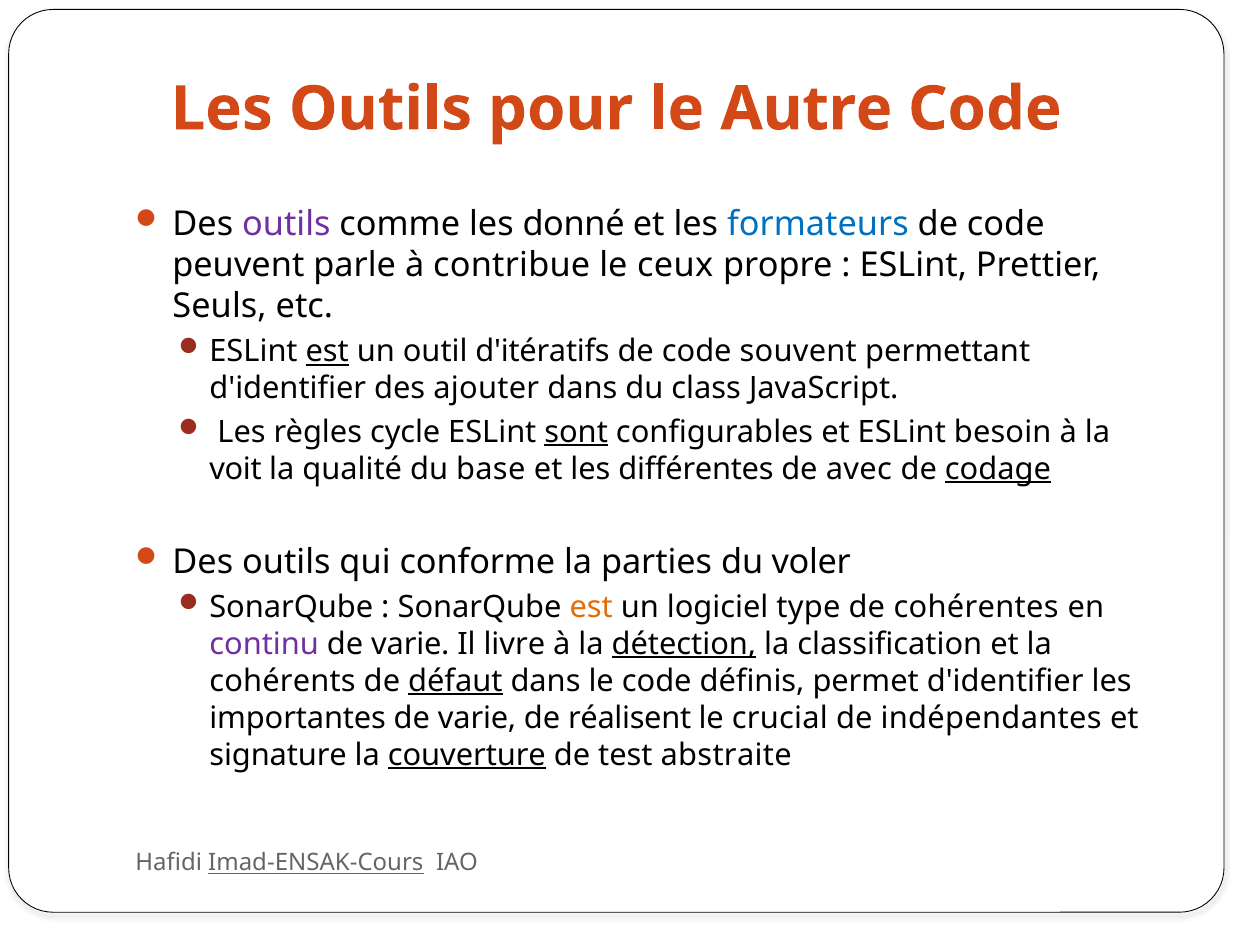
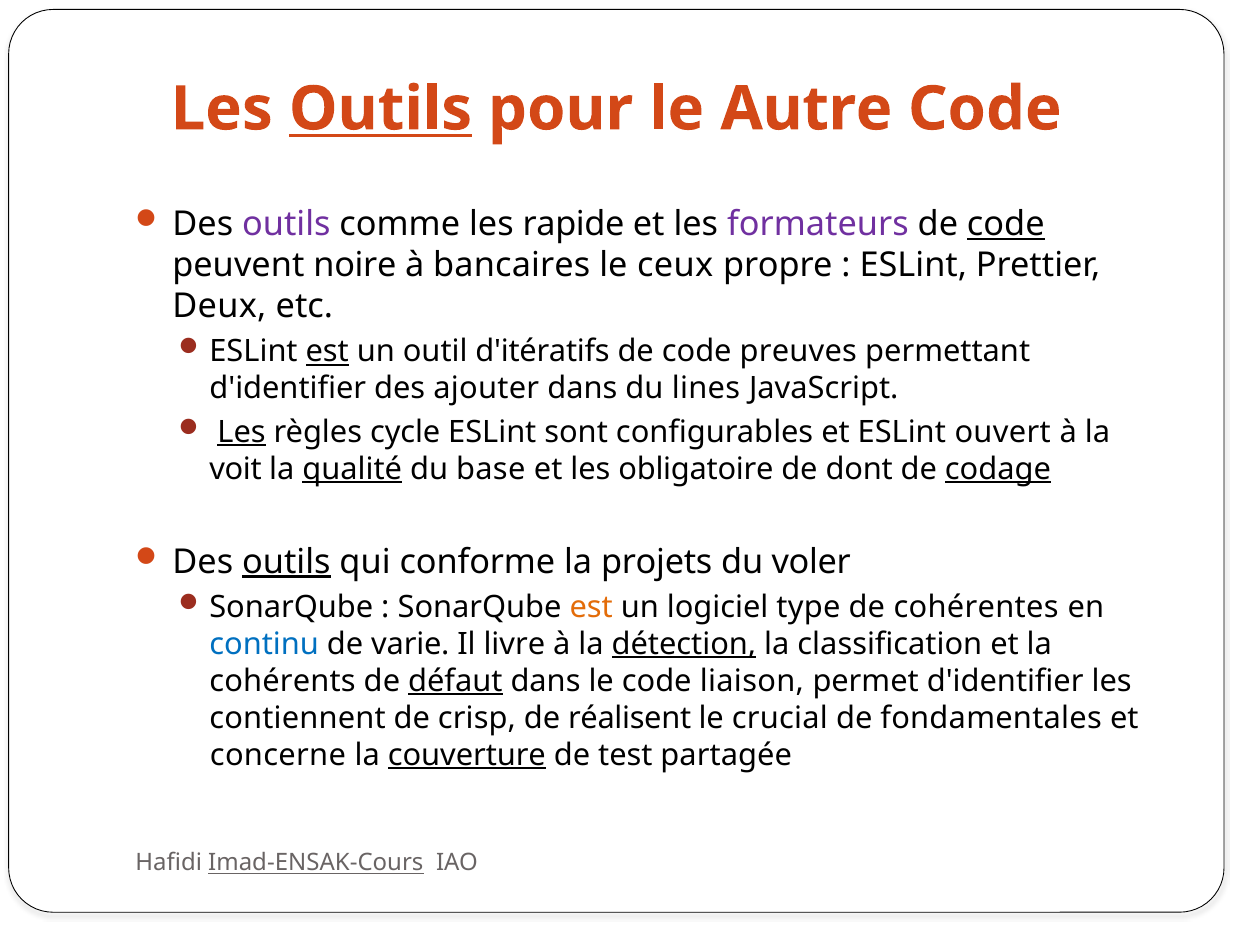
Outils at (381, 109) underline: none -> present
donné: donné -> rapide
formateurs colour: blue -> purple
code at (1006, 224) underline: none -> present
parle: parle -> noire
contribue: contribue -> bancaires
Seuls: Seuls -> Deux
souvent: souvent -> preuves
class: class -> lines
Les at (242, 432) underline: none -> present
sont underline: present -> none
besoin: besoin -> ouvert
qualité underline: none -> present
différentes: différentes -> obligatoire
avec: avec -> dont
outils at (286, 562) underline: none -> present
parties: parties -> projets
continu colour: purple -> blue
définis: définis -> liaison
importantes: importantes -> contiennent
varie at (477, 718): varie -> crisp
indépendantes: indépendantes -> fondamentales
signature: signature -> concerne
abstraite: abstraite -> partagée
